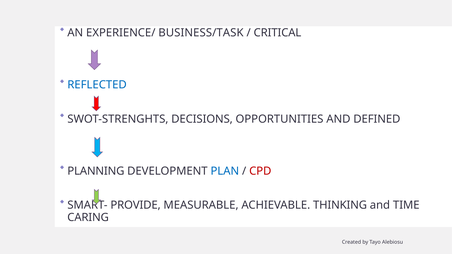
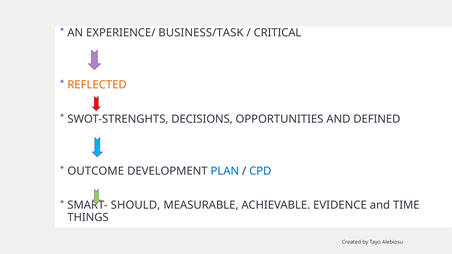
REFLECTED colour: blue -> orange
PLANNING: PLANNING -> OUTCOME
CPD colour: red -> blue
PROVIDE: PROVIDE -> SHOULD
THINKING: THINKING -> EVIDENCE
CARING: CARING -> THINGS
